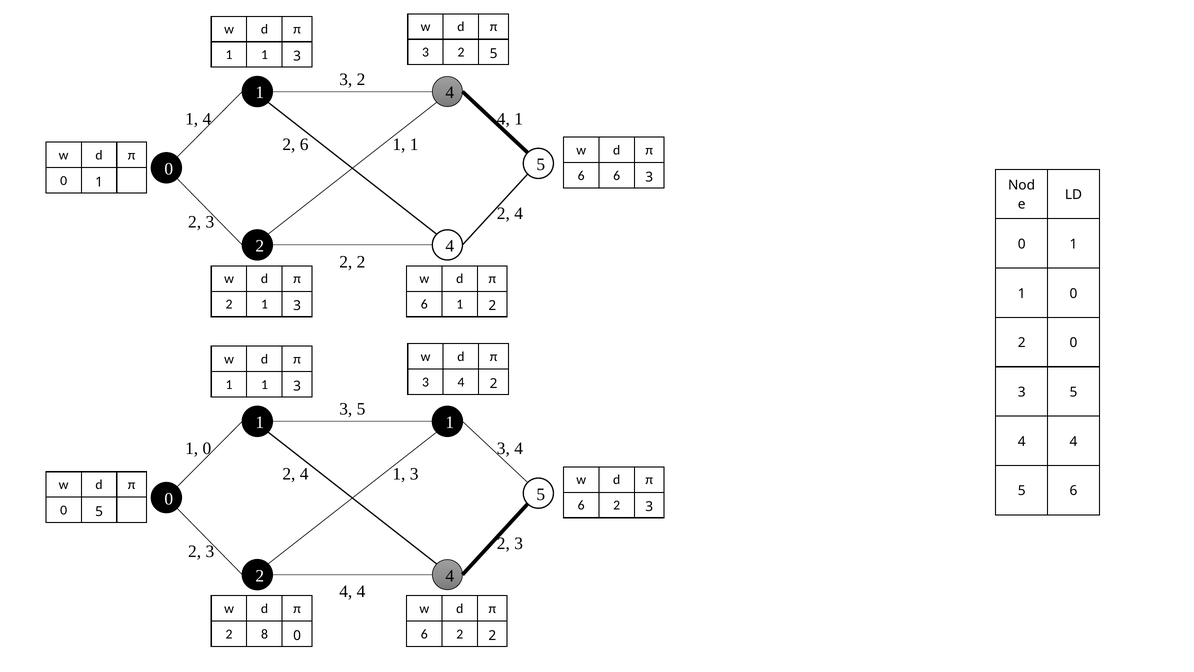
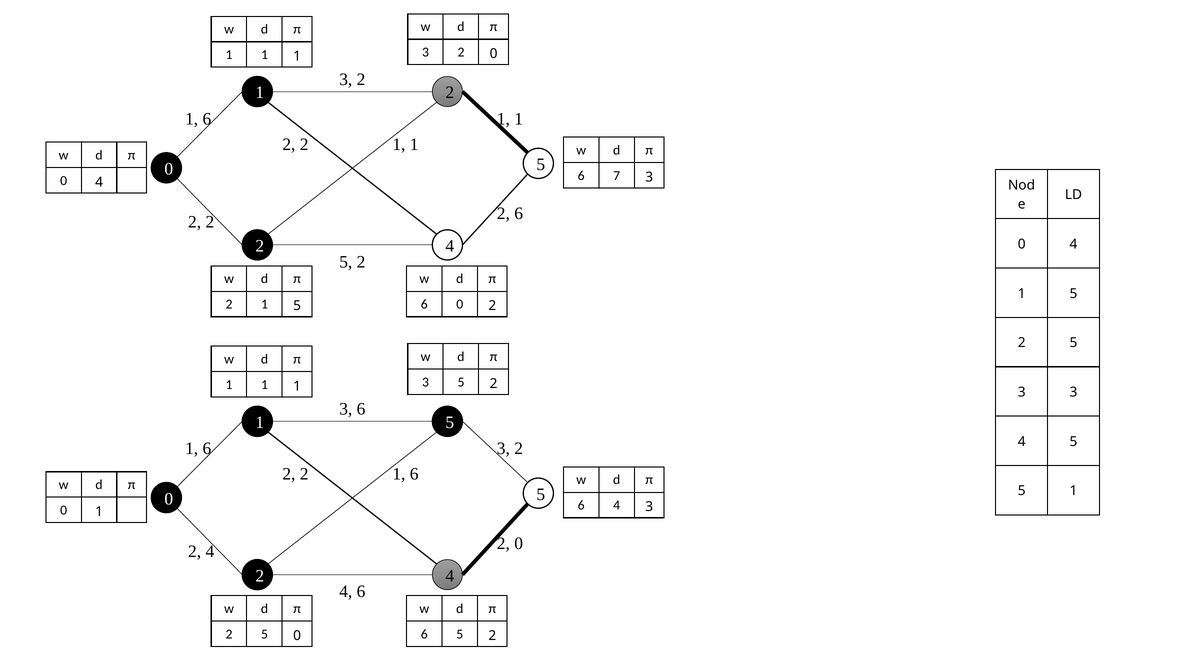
3 2 5: 5 -> 0
3 at (297, 56): 3 -> 1
4 at (450, 93): 4 -> 2
4 at (207, 119): 4 -> 6
4 at (503, 119): 4 -> 1
6 at (304, 144): 6 -> 2
6 6: 6 -> 7
1 at (99, 182): 1 -> 4
4 at (519, 214): 4 -> 6
3 at (210, 222): 3 -> 2
1 at (1074, 244): 1 -> 4
2 at (346, 262): 2 -> 5
0 at (1074, 293): 0 -> 5
3 at (297, 306): 3 -> 5
1 at (460, 304): 1 -> 0
0 at (1074, 343): 0 -> 5
4 at (461, 382): 4 -> 5
3 at (297, 386): 3 -> 1
5 at (1074, 392): 5 -> 3
5 at (361, 409): 5 -> 6
1 at (450, 422): 1 -> 5
4 at (1074, 441): 4 -> 5
0 at (207, 448): 0 -> 6
4 at (519, 448): 4 -> 2
4 at (304, 474): 4 -> 2
3 at (414, 474): 3 -> 6
6 at (1074, 491): 6 -> 1
2 at (617, 505): 2 -> 4
0 5: 5 -> 1
3 at (519, 543): 3 -> 0
3 at (210, 551): 3 -> 4
4 at (361, 591): 4 -> 6
8 at (264, 634): 8 -> 5
2 at (460, 634): 2 -> 5
